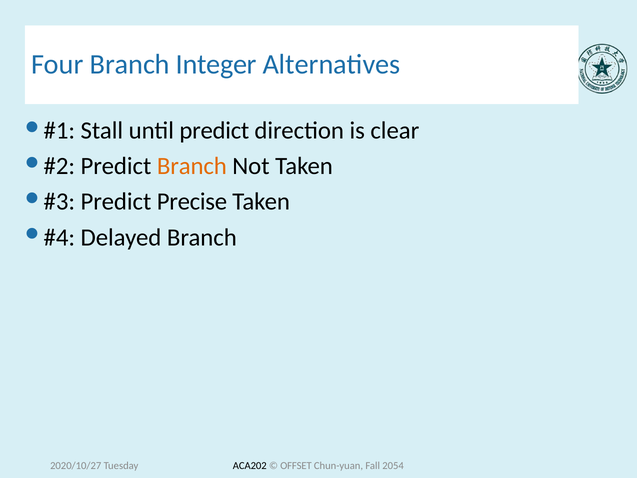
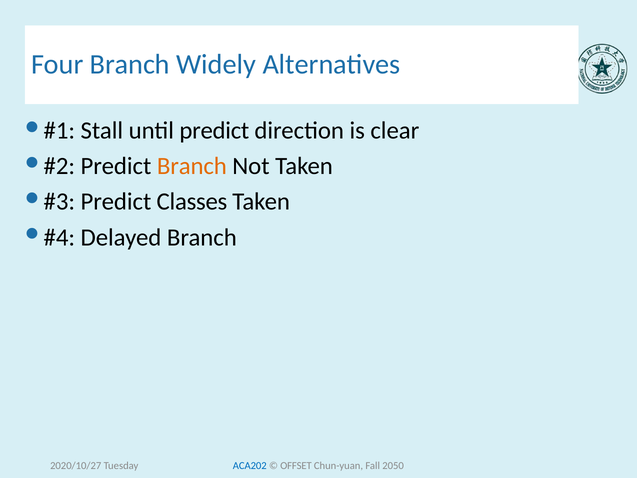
Integer: Integer -> Widely
Precise: Precise -> Classes
ACA202 colour: black -> blue
2054: 2054 -> 2050
